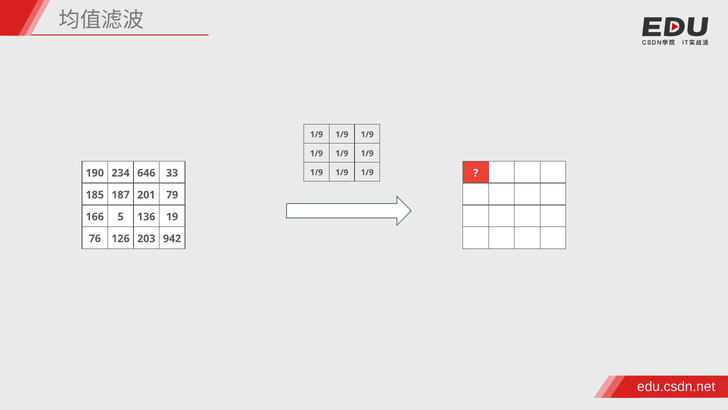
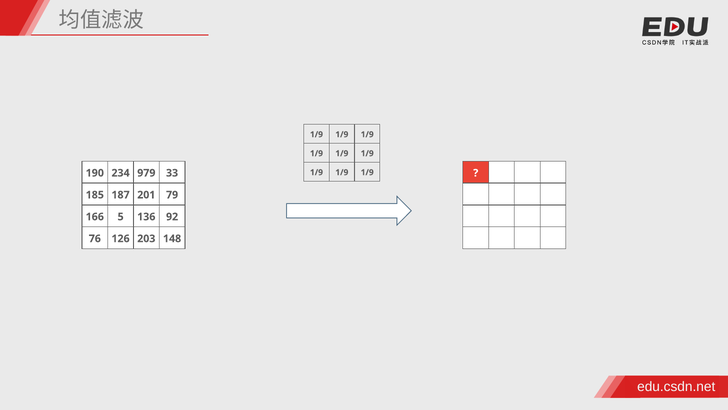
646: 646 -> 979
19: 19 -> 92
942: 942 -> 148
